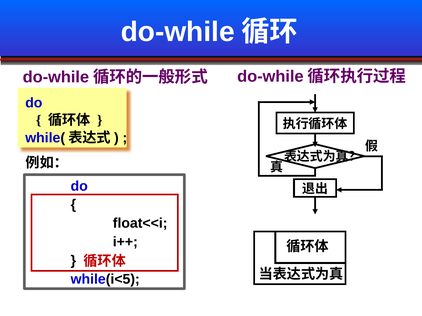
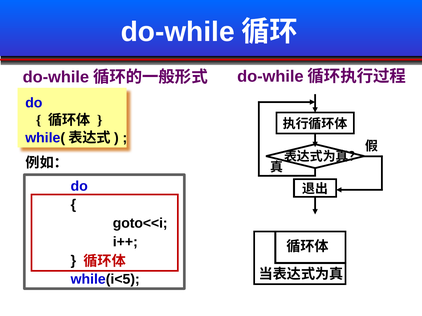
float<<i: float<<i -> goto<<i
